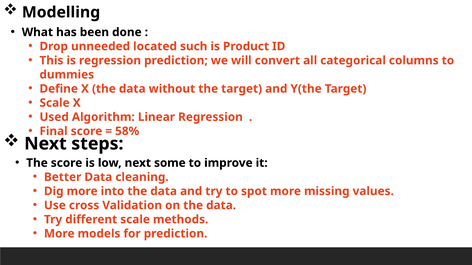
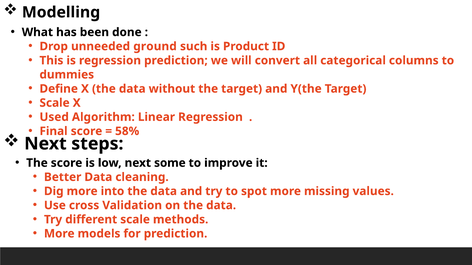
located: located -> ground
